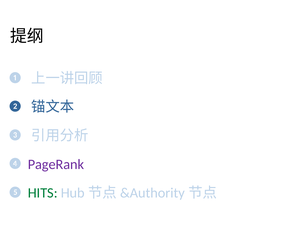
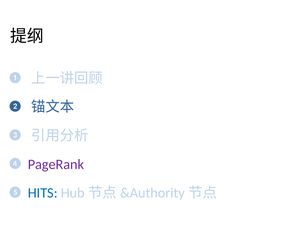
HITS colour: green -> blue
